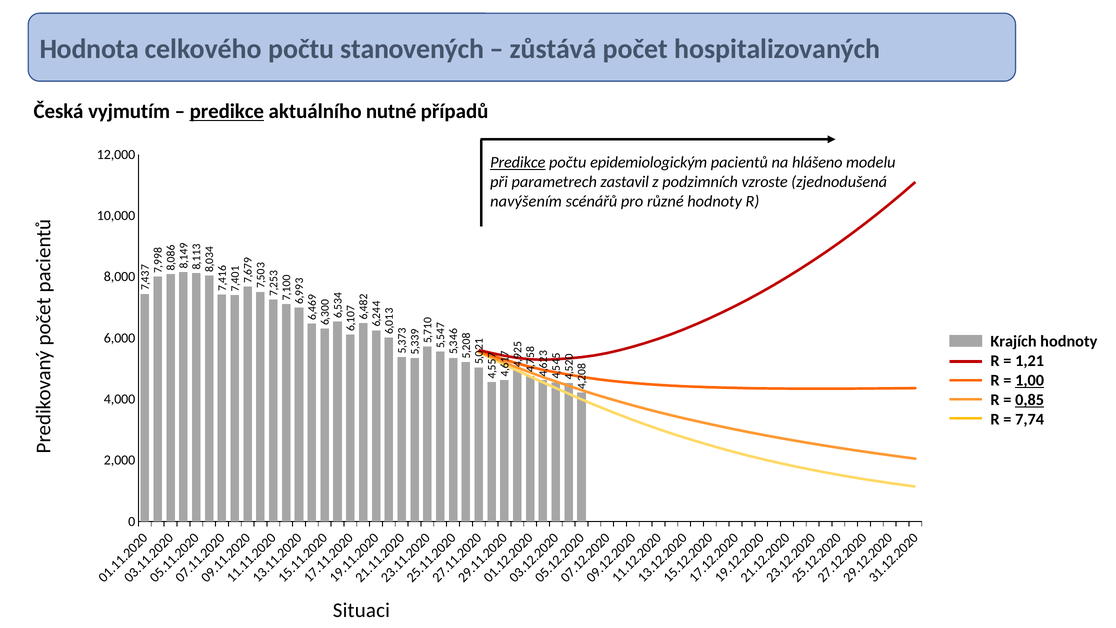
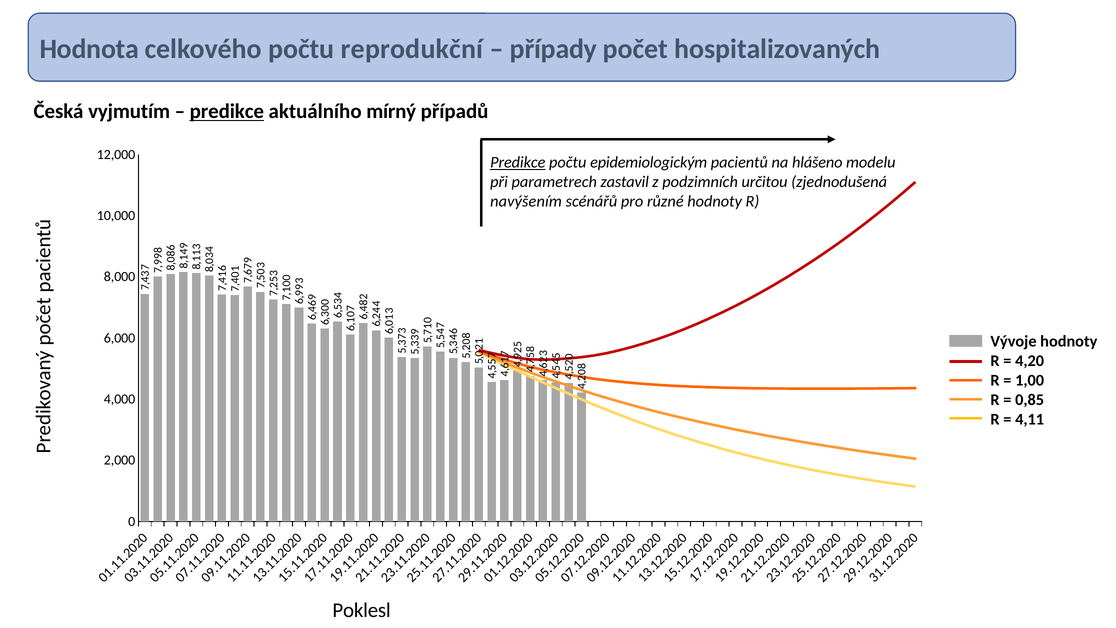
stanovených: stanovených -> reprodukční
zůstává: zůstává -> případy
nutné: nutné -> mírný
vzroste: vzroste -> určitou
Krajích: Krajích -> Vývoje
1,21: 1,21 -> 4,20
1,00 underline: present -> none
0,85 underline: present -> none
7,74: 7,74 -> 4,11
Situaci: Situaci -> Poklesl
